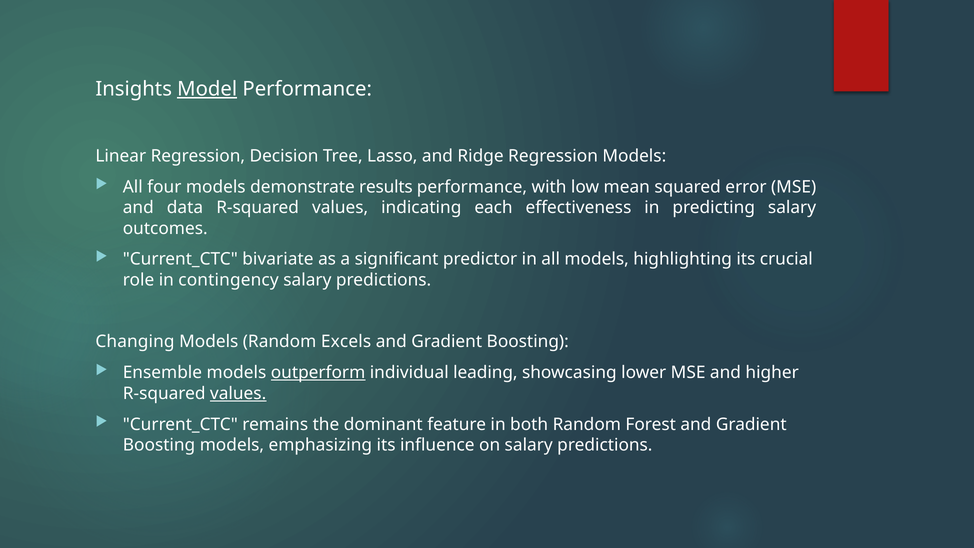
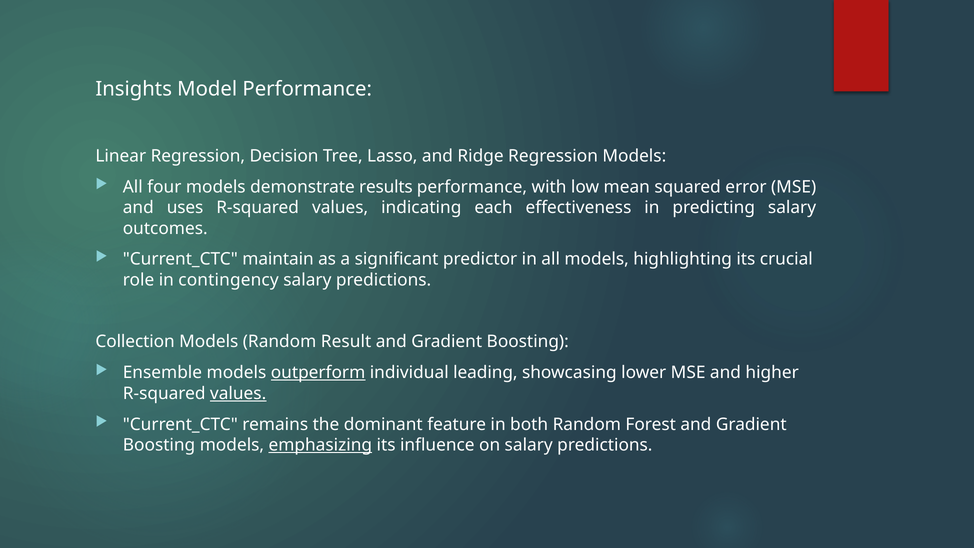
Model underline: present -> none
data: data -> uses
bivariate: bivariate -> maintain
Changing: Changing -> Collection
Excels: Excels -> Result
emphasizing underline: none -> present
